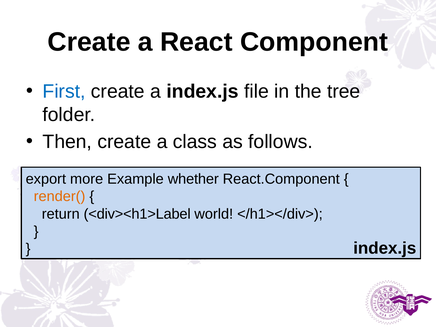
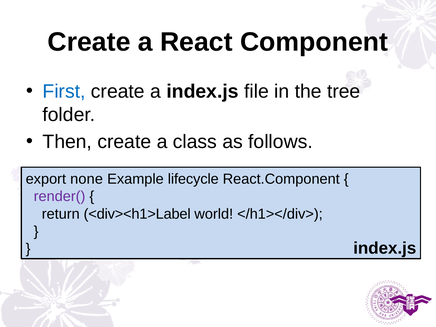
more: more -> none
whether: whether -> lifecycle
render( colour: orange -> purple
